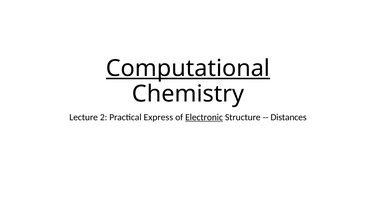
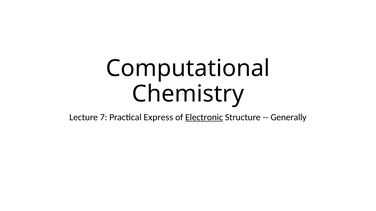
Computational underline: present -> none
2: 2 -> 7
Distances: Distances -> Generally
